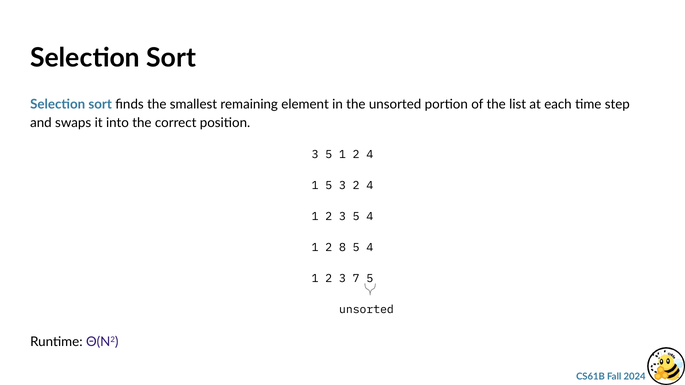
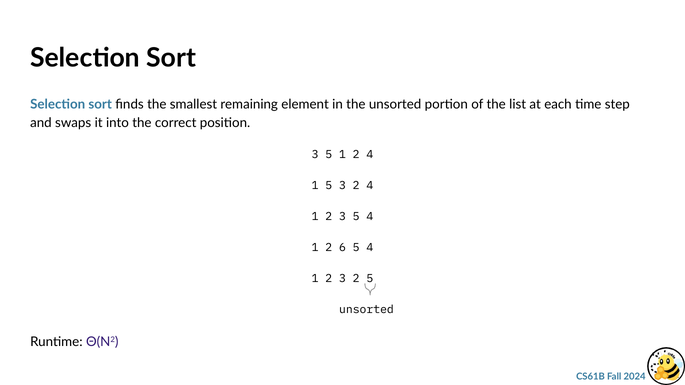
8: 8 -> 6
2 3 7: 7 -> 2
